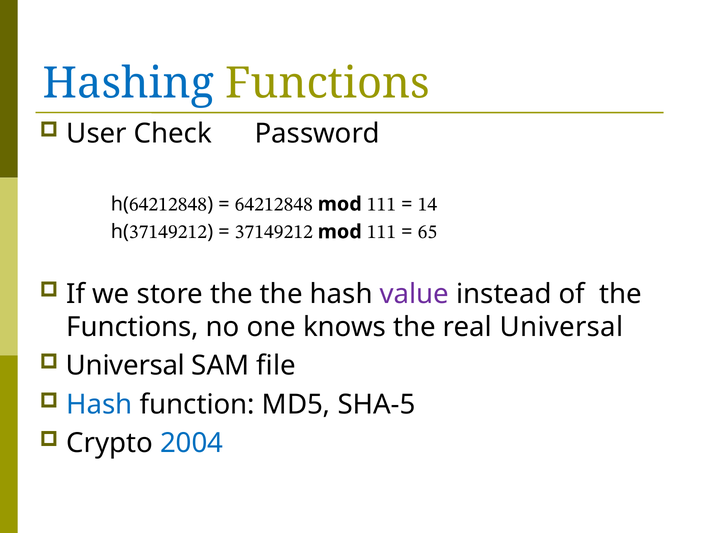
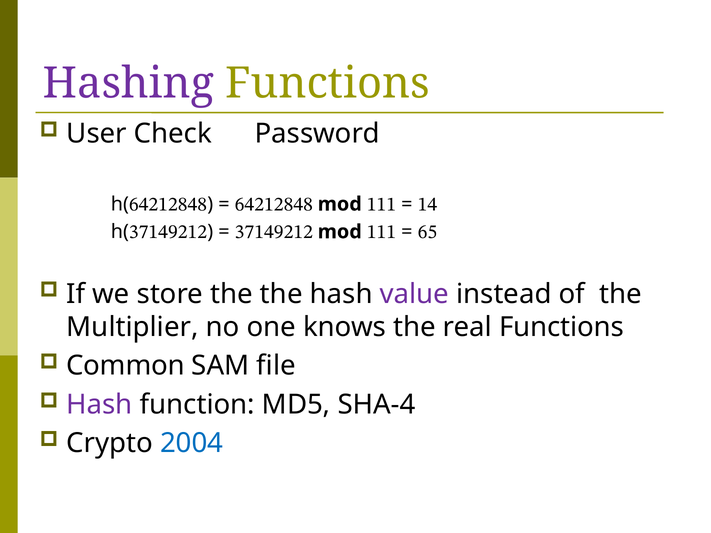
Hashing colour: blue -> purple
Functions at (133, 327): Functions -> Multiplier
real Universal: Universal -> Functions
Universal at (125, 366): Universal -> Common
Hash at (99, 405) colour: blue -> purple
SHA-5: SHA-5 -> SHA-4
